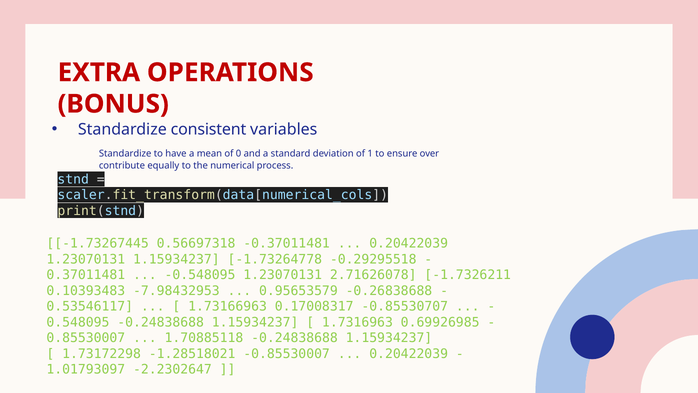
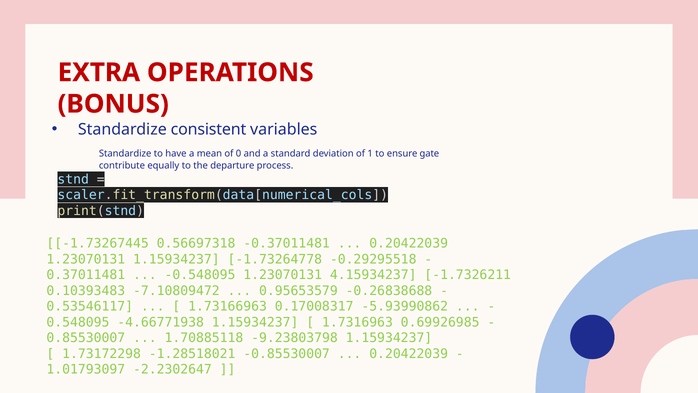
over: over -> gate
numerical: numerical -> departure
2.71626078: 2.71626078 -> 4.15934237
-7.98432953: -7.98432953 -> -7.10809472
-0.85530707: -0.85530707 -> -5.93990862
-0.24838688 at (161, 322): -0.24838688 -> -4.66771938
1.70885118 -0.24838688: -0.24838688 -> -9.23803798
